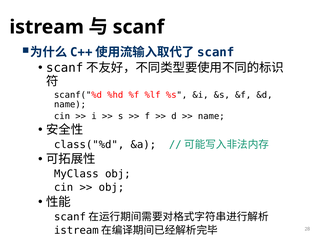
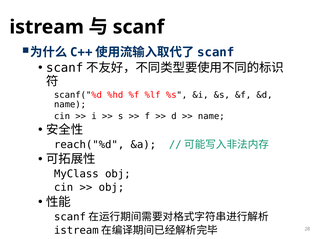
class("%d: class("%d -> reach("%d
